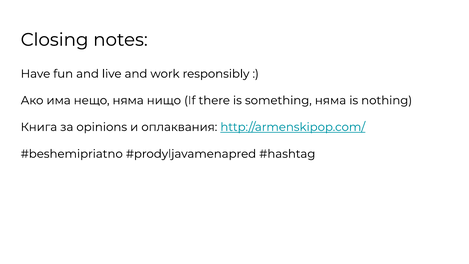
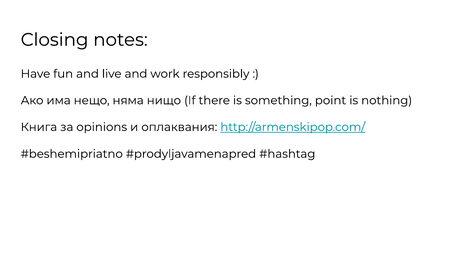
something няма: няма -> point
